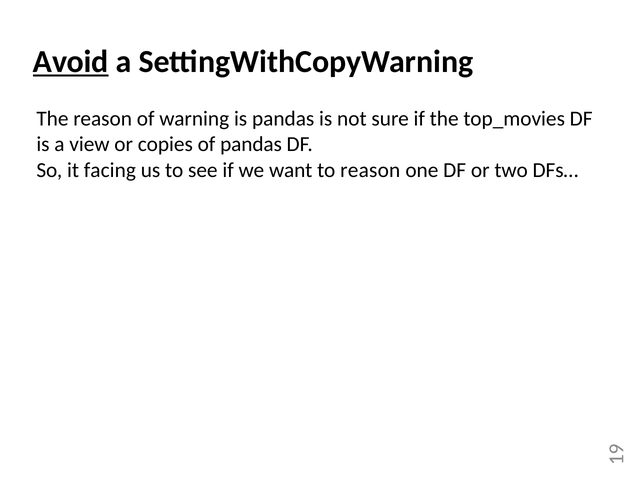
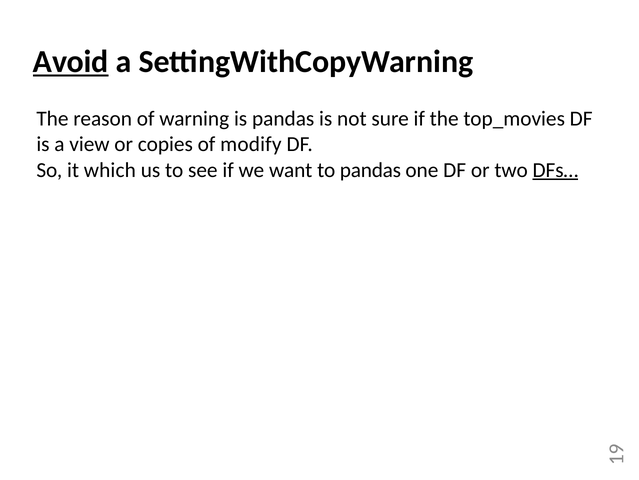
of pandas: pandas -> modify
facing: facing -> which
to reason: reason -> pandas
DFs… underline: none -> present
